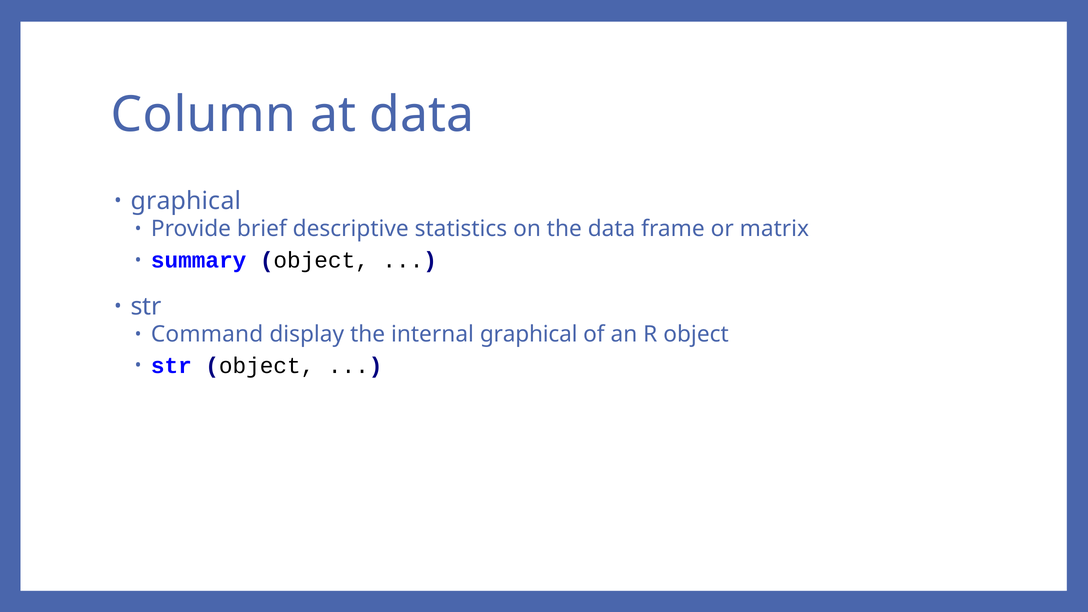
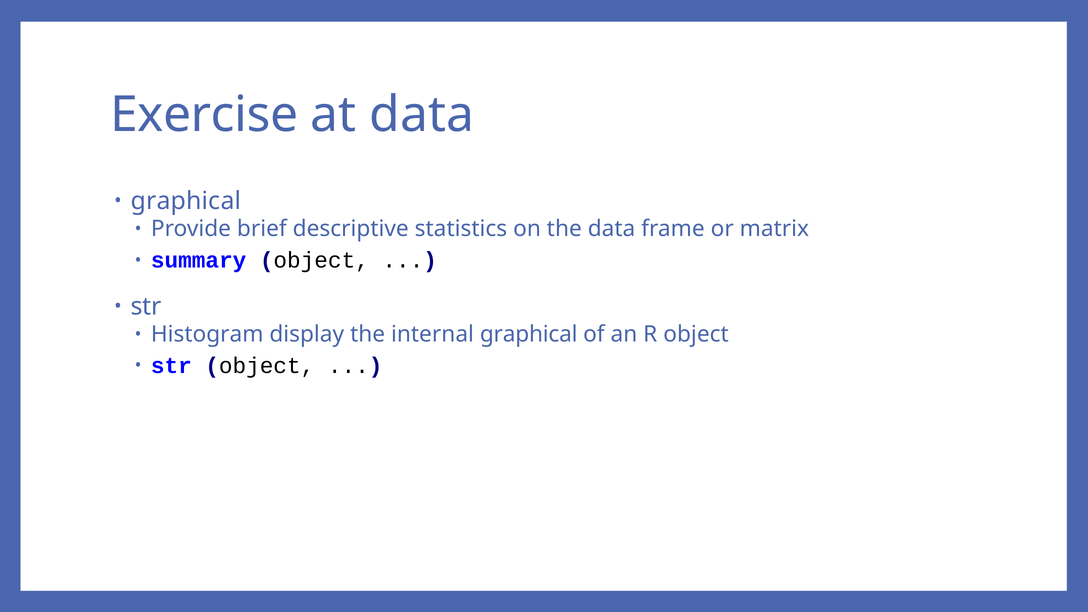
Column: Column -> Exercise
Command: Command -> Histogram
